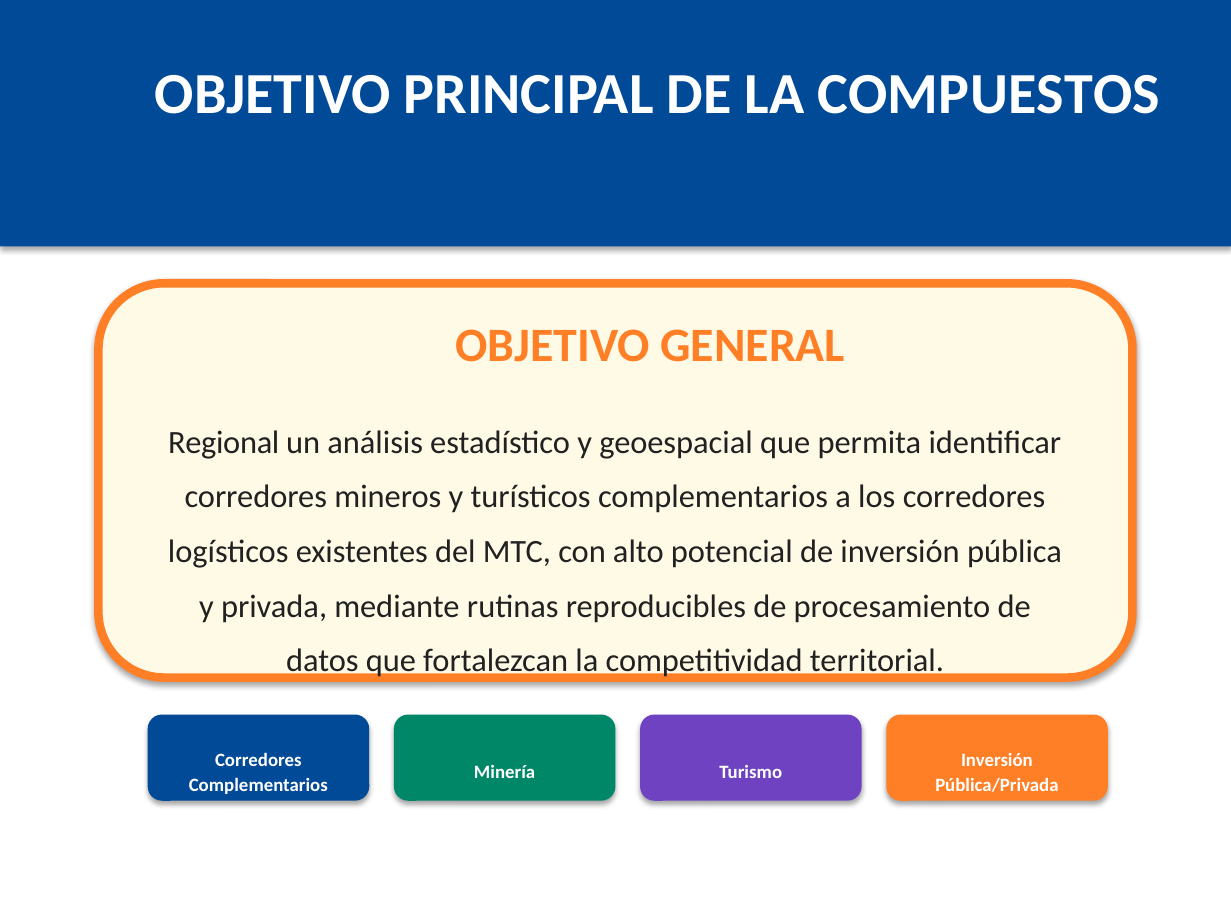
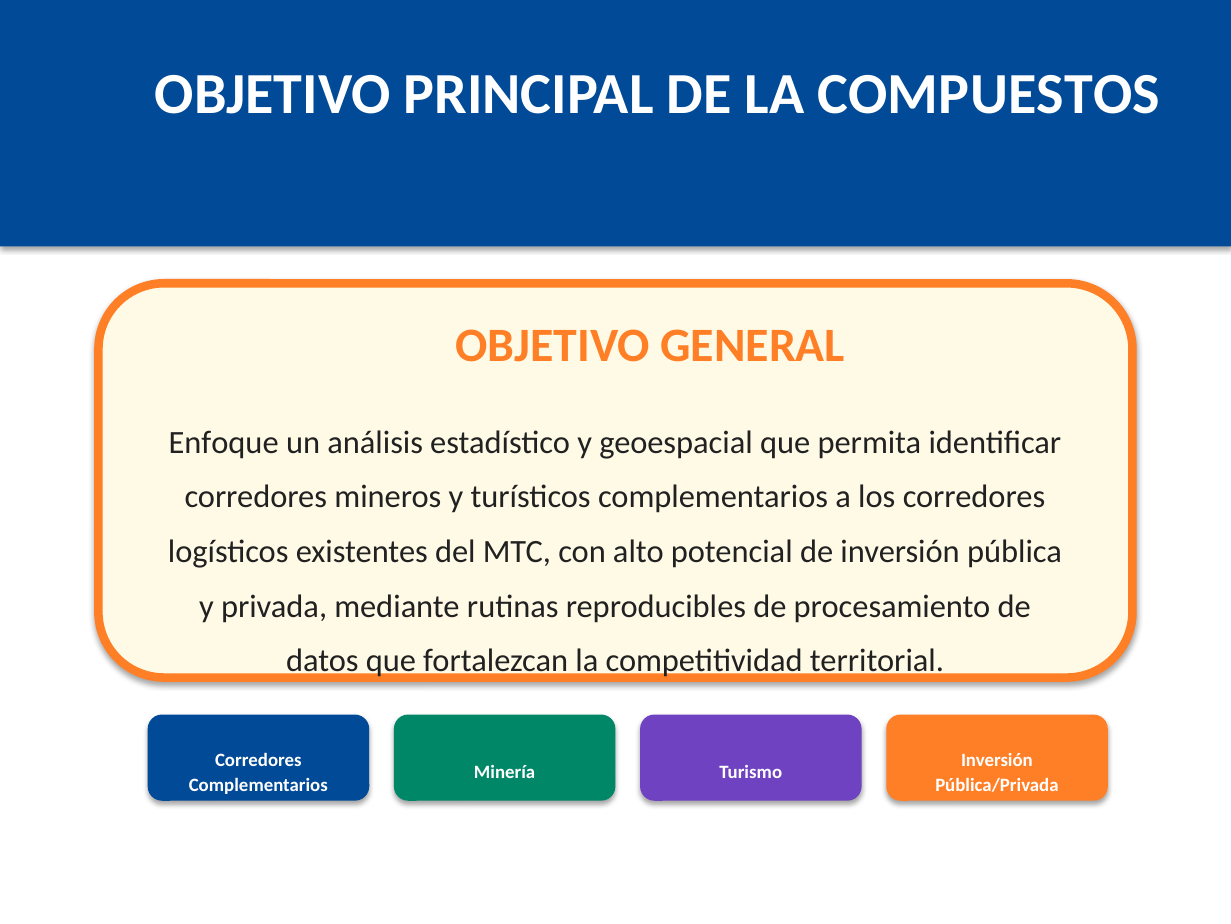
Regional: Regional -> Enfoque
